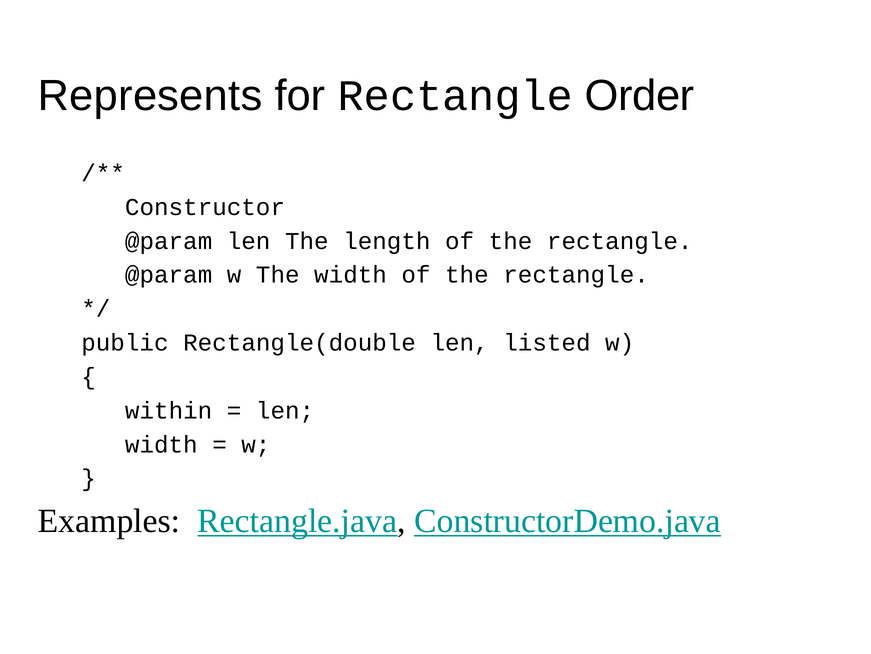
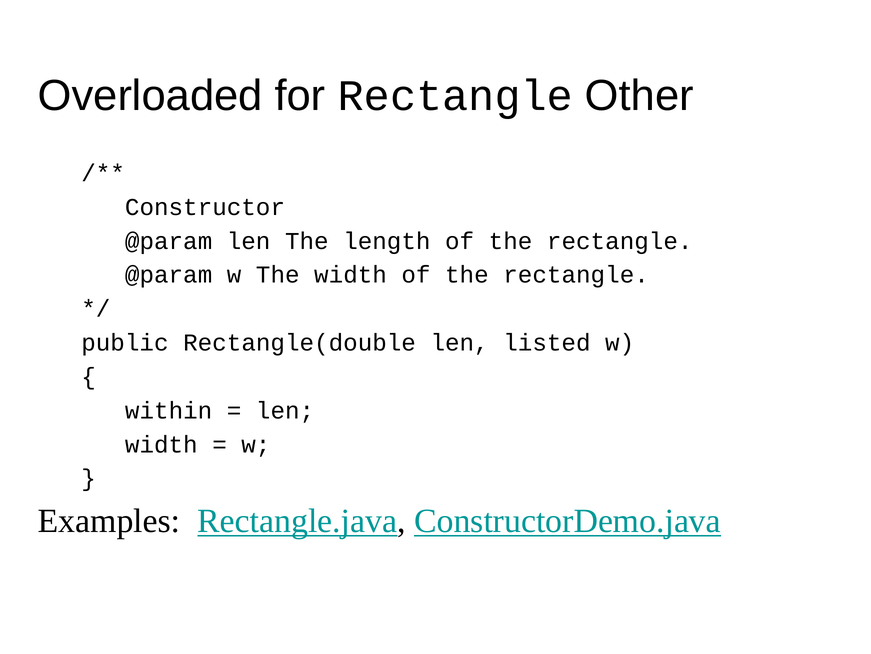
Represents: Represents -> Overloaded
Order: Order -> Other
